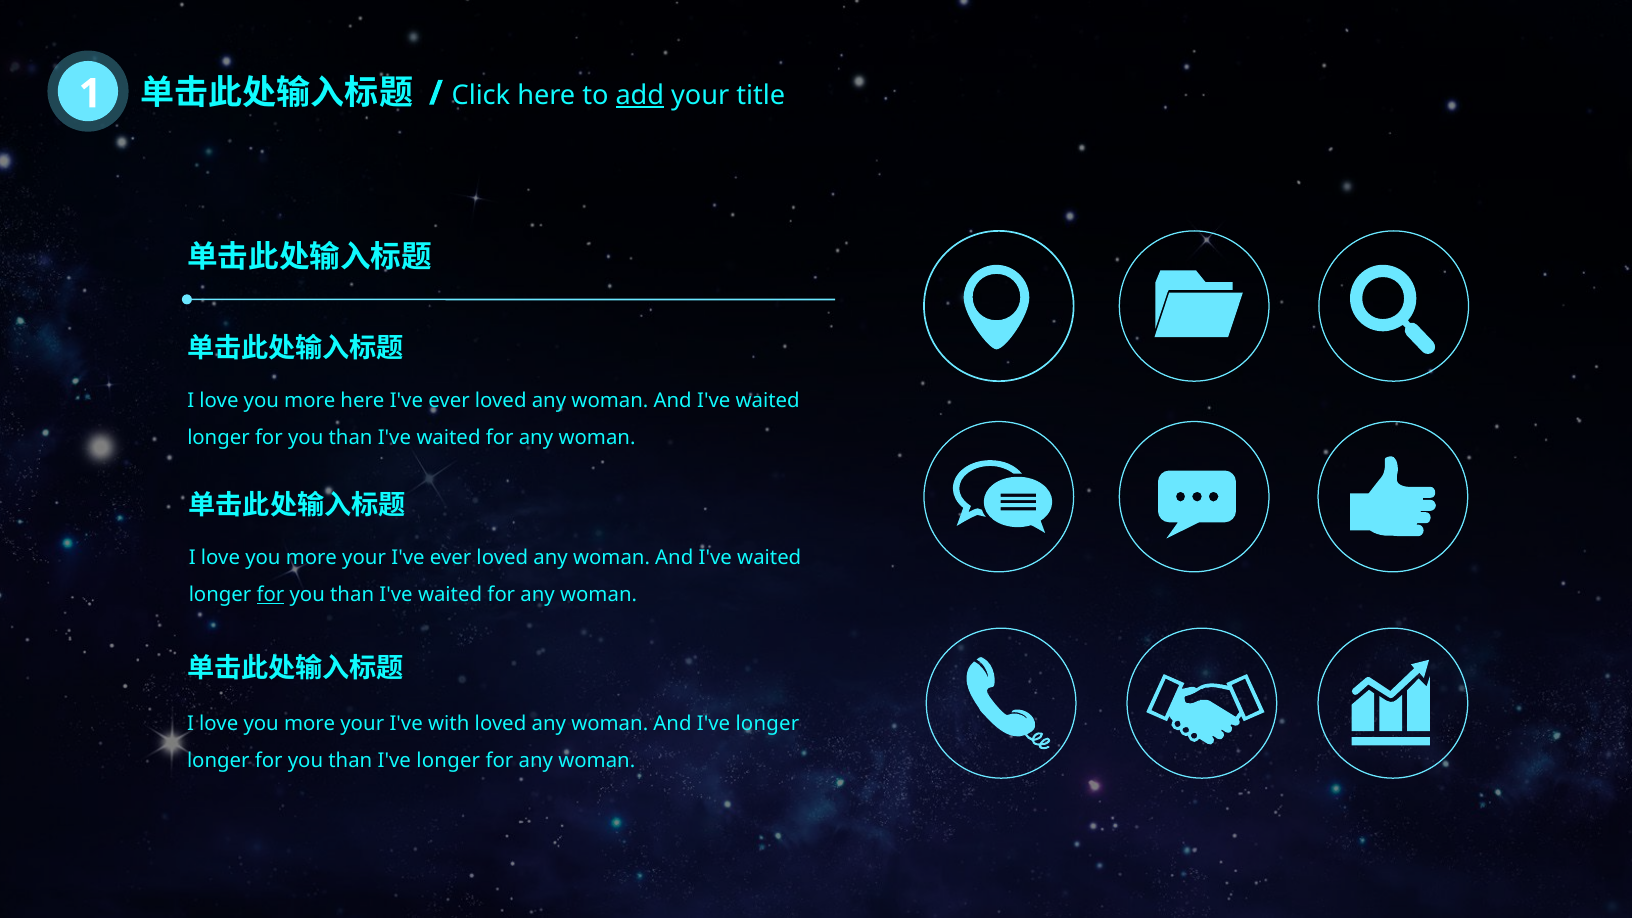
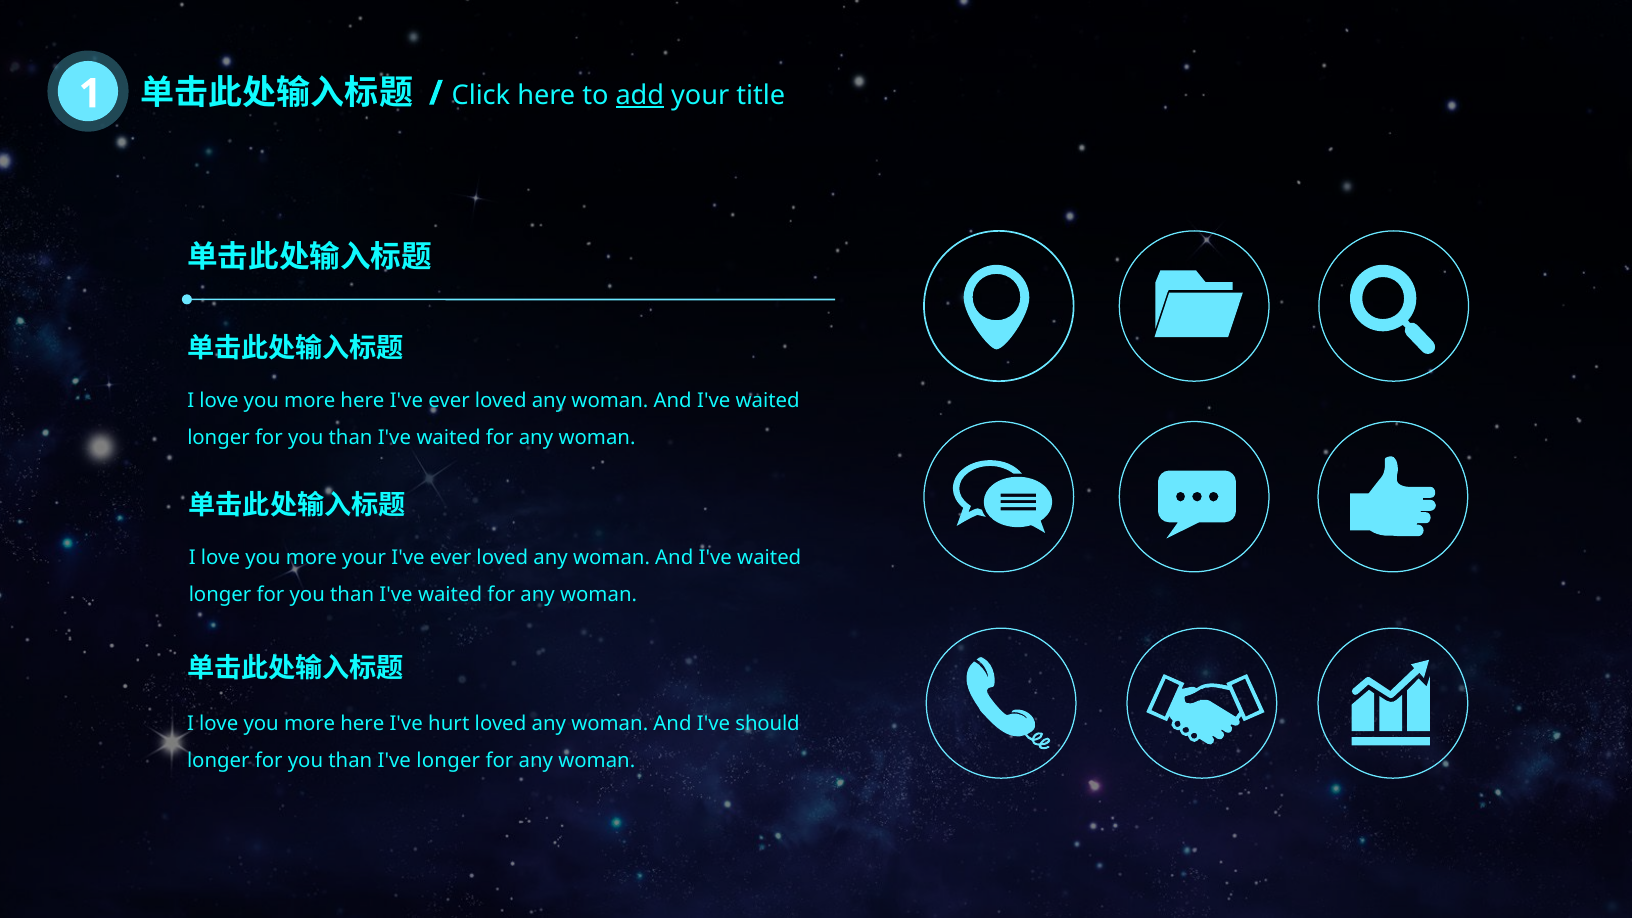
for at (271, 594) underline: present -> none
your at (362, 724): your -> here
with: with -> hurt
And I've longer: longer -> should
